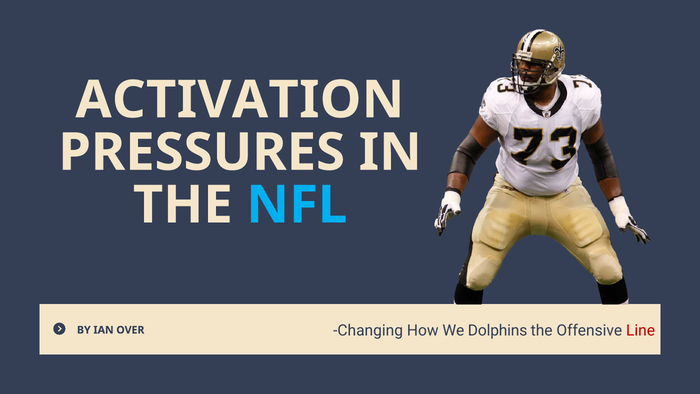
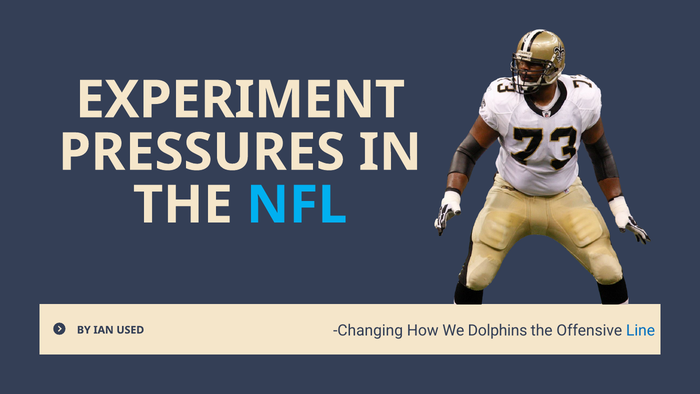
ACTIVATION: ACTIVATION -> EXPERIMENT
OVER: OVER -> USED
Line colour: red -> blue
